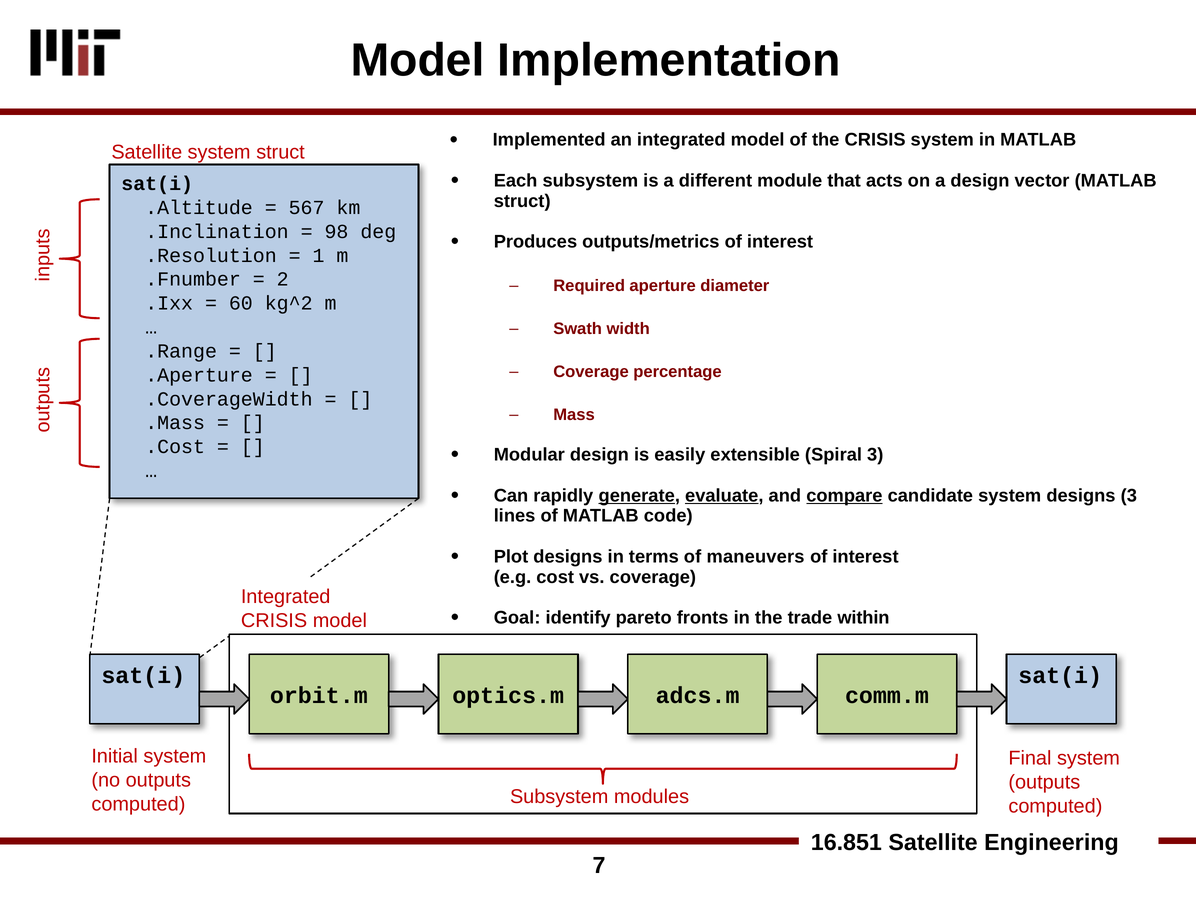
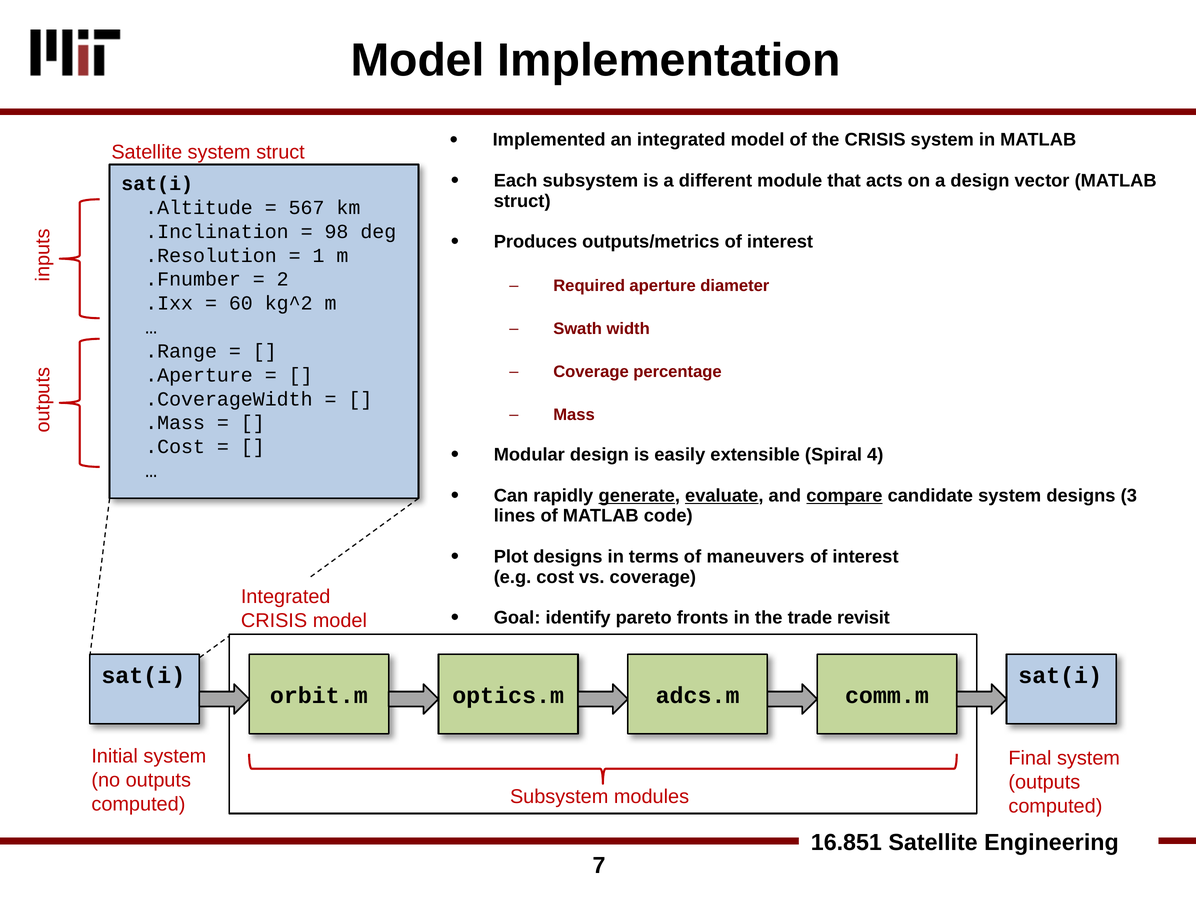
Spiral 3: 3 -> 4
within: within -> revisit
